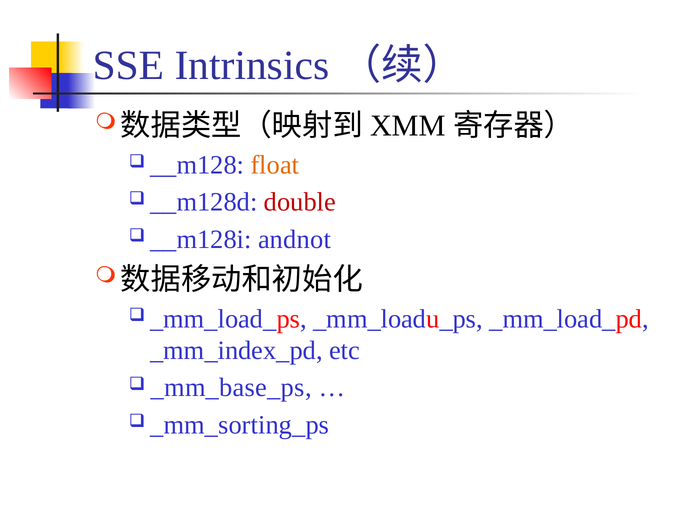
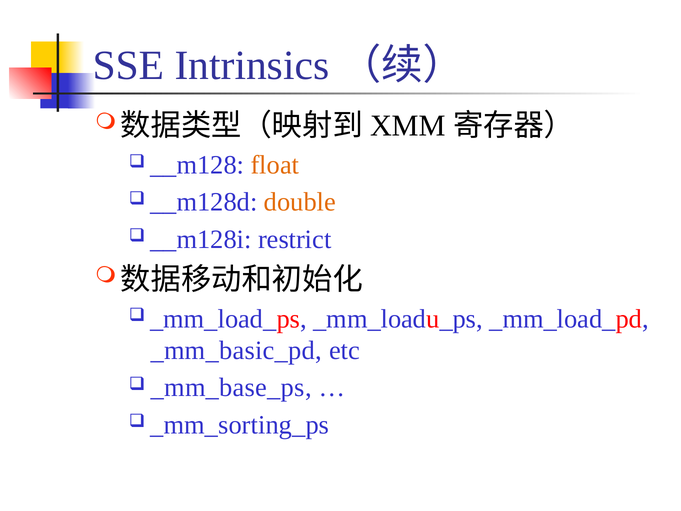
double colour: red -> orange
andnot: andnot -> restrict
_mm_index_pd: _mm_index_pd -> _mm_basic_pd
